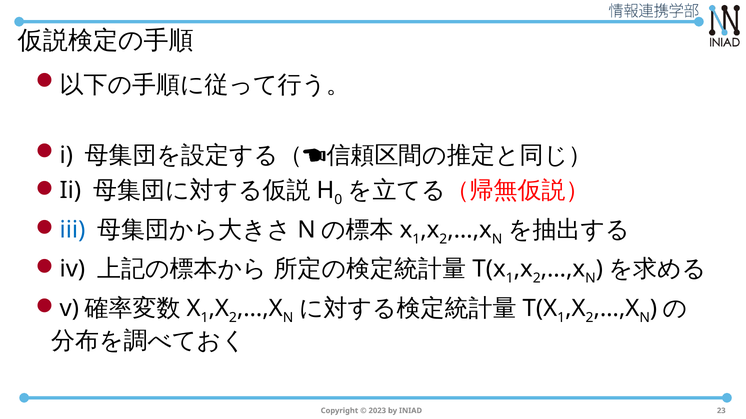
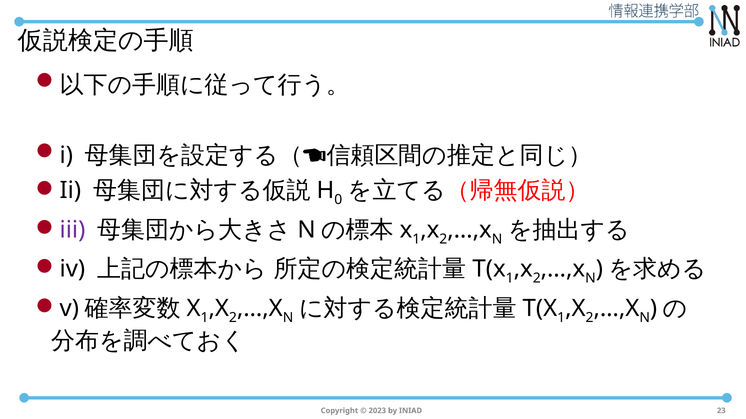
iii colour: blue -> purple
